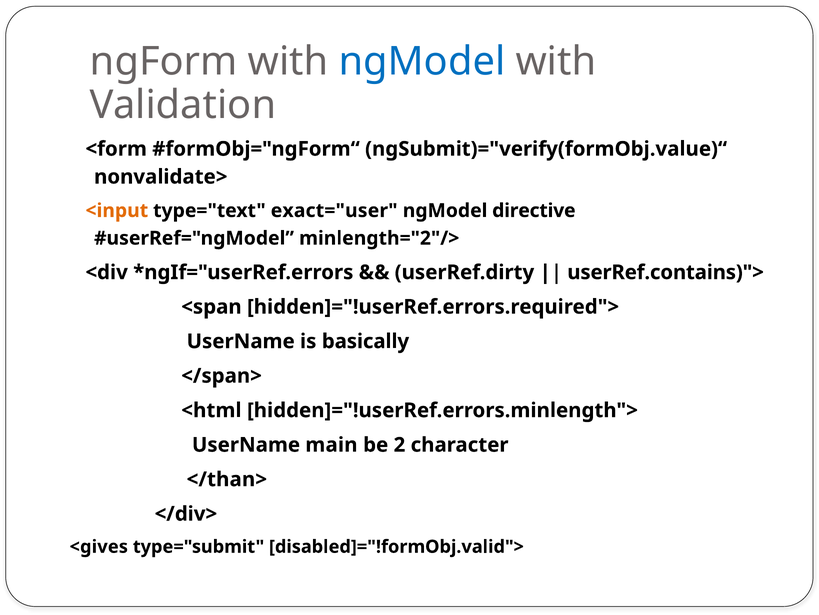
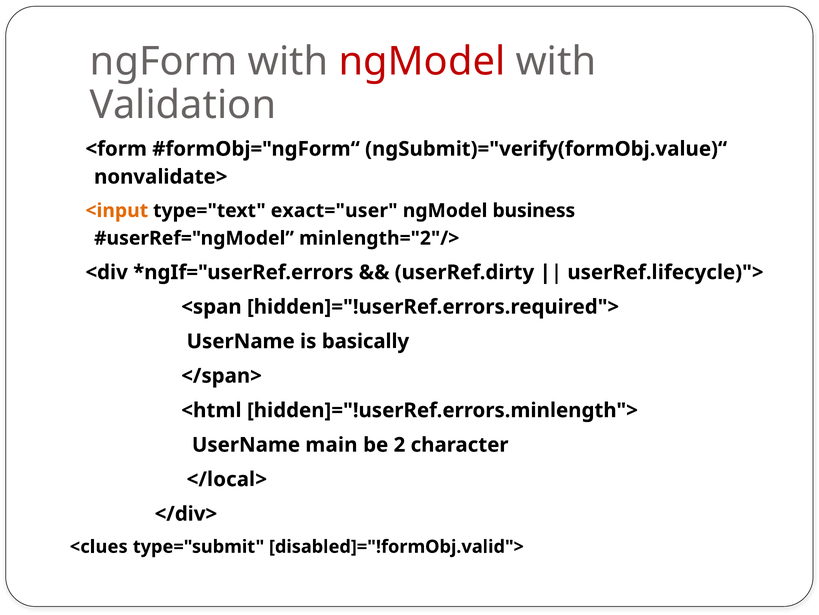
ngModel at (422, 61) colour: blue -> red
directive: directive -> business
userRef.contains)">: userRef.contains)"> -> userRef.lifecycle)">
</than>: </than> -> </local>
<gives: <gives -> <clues
